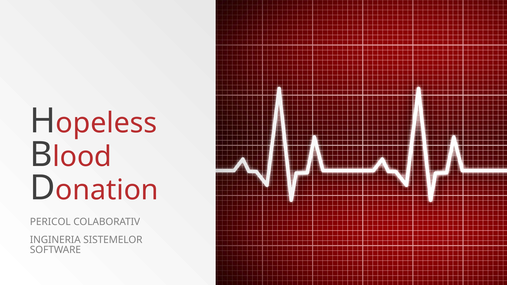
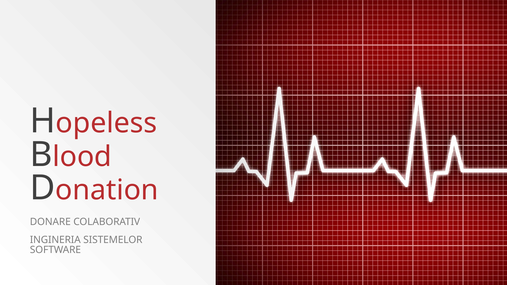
PERICOL: PERICOL -> DONARE
